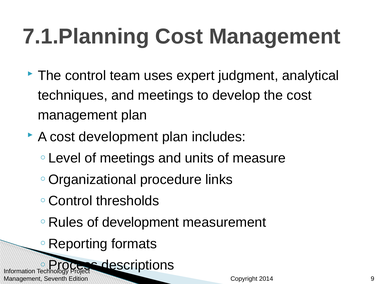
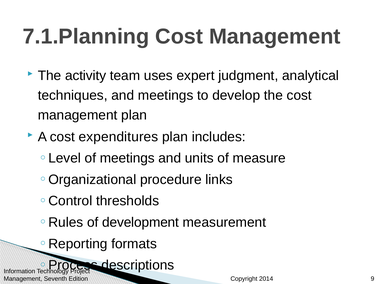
control: control -> activity
cost development: development -> expenditures
